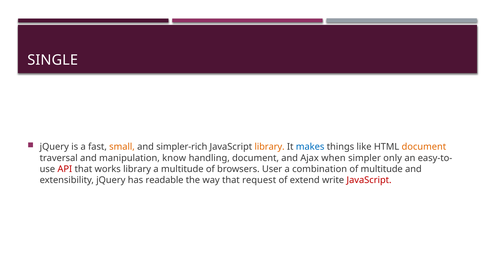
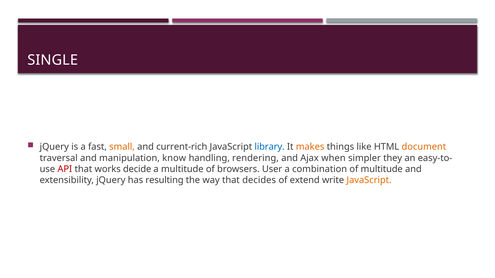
simpler-rich: simpler-rich -> current-rich
library at (270, 147) colour: orange -> blue
makes colour: blue -> orange
handling document: document -> rendering
only: only -> they
works library: library -> decide
readable: readable -> resulting
request: request -> decides
JavaScript at (369, 181) colour: red -> orange
